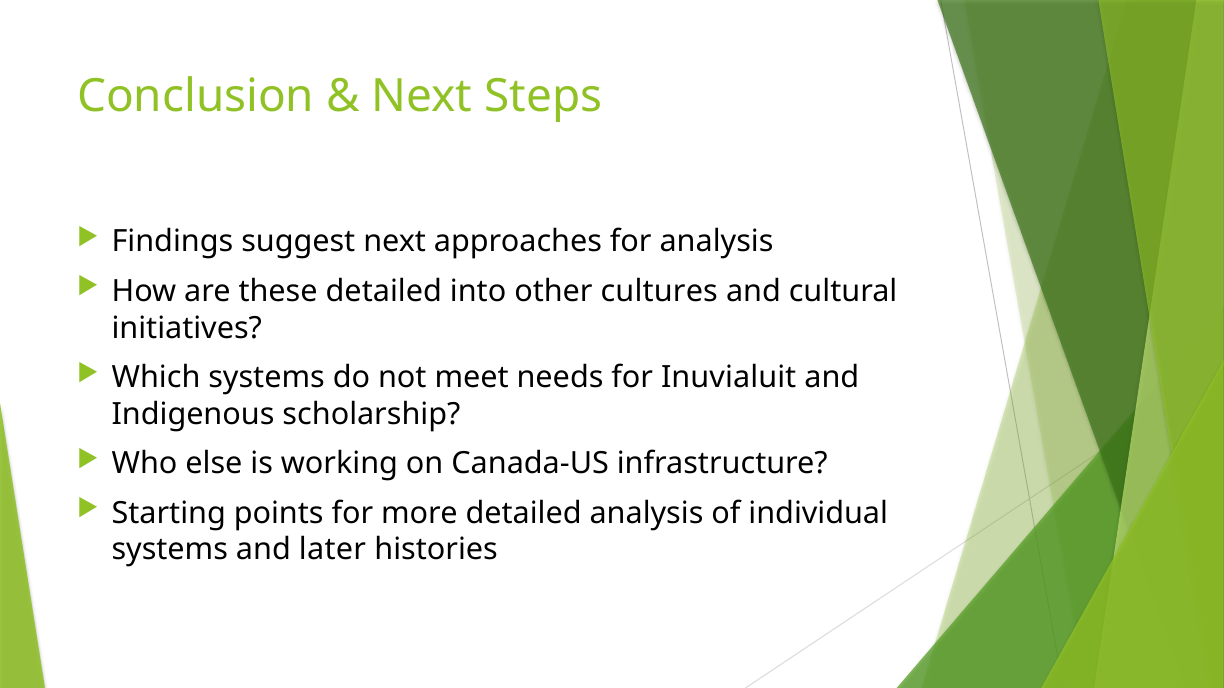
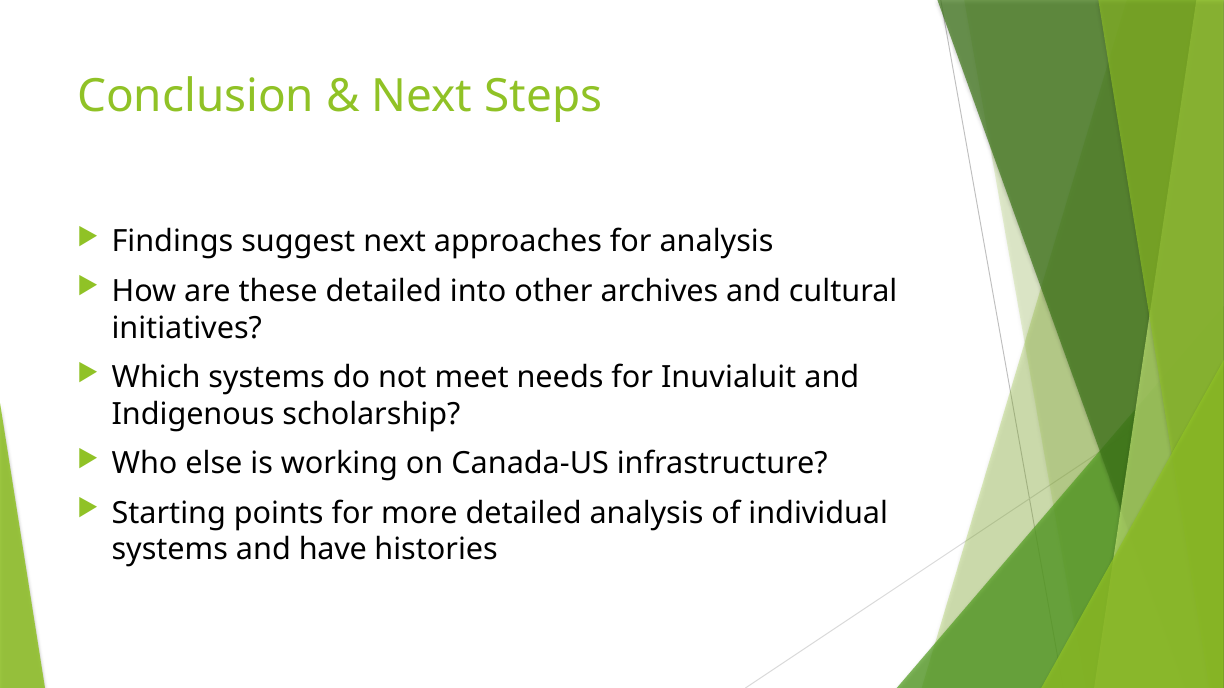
cultures: cultures -> archives
later: later -> have
